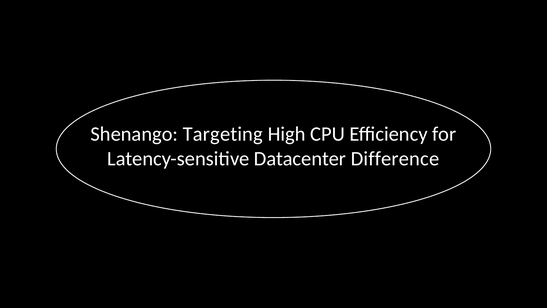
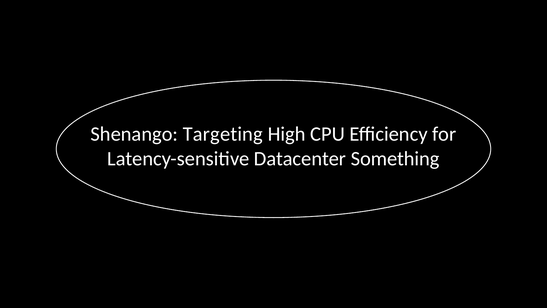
Difference: Difference -> Something
